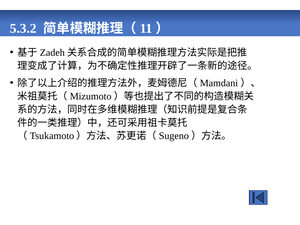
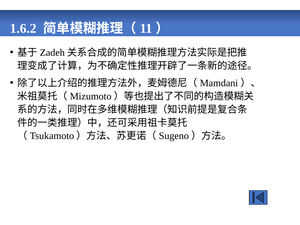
5.3.2: 5.3.2 -> 1.6.2
